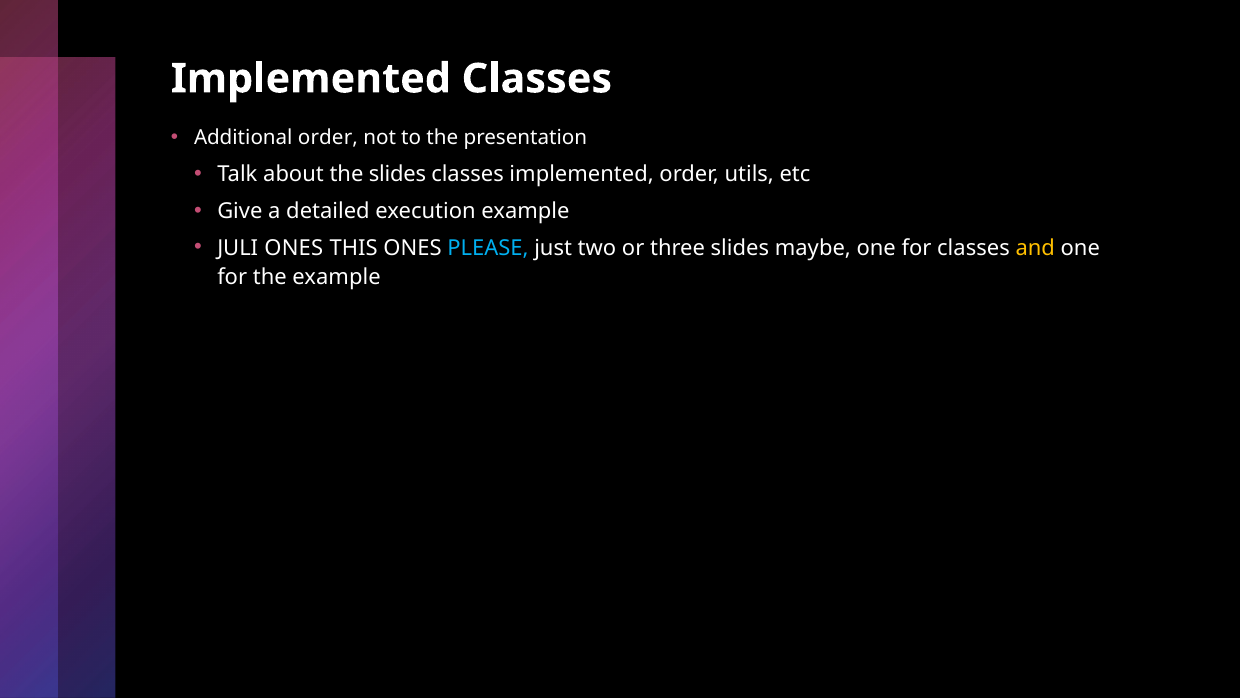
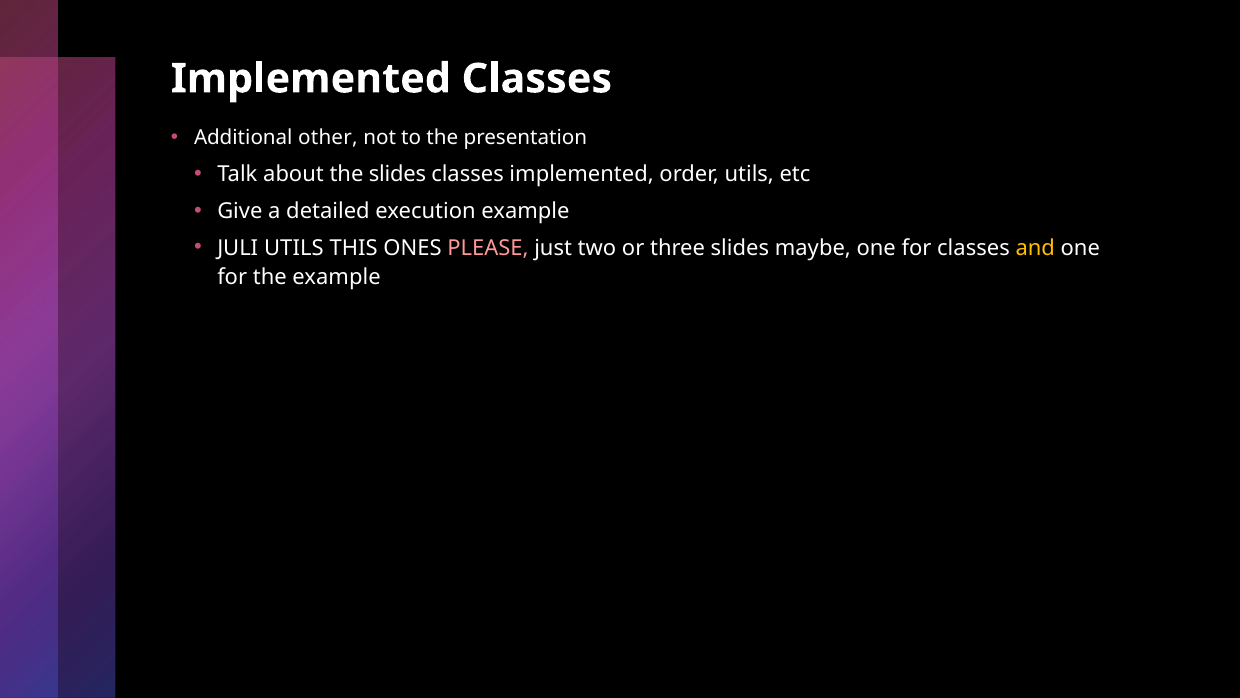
Additional order: order -> other
JULI ONES: ONES -> UTILS
PLEASE colour: light blue -> pink
